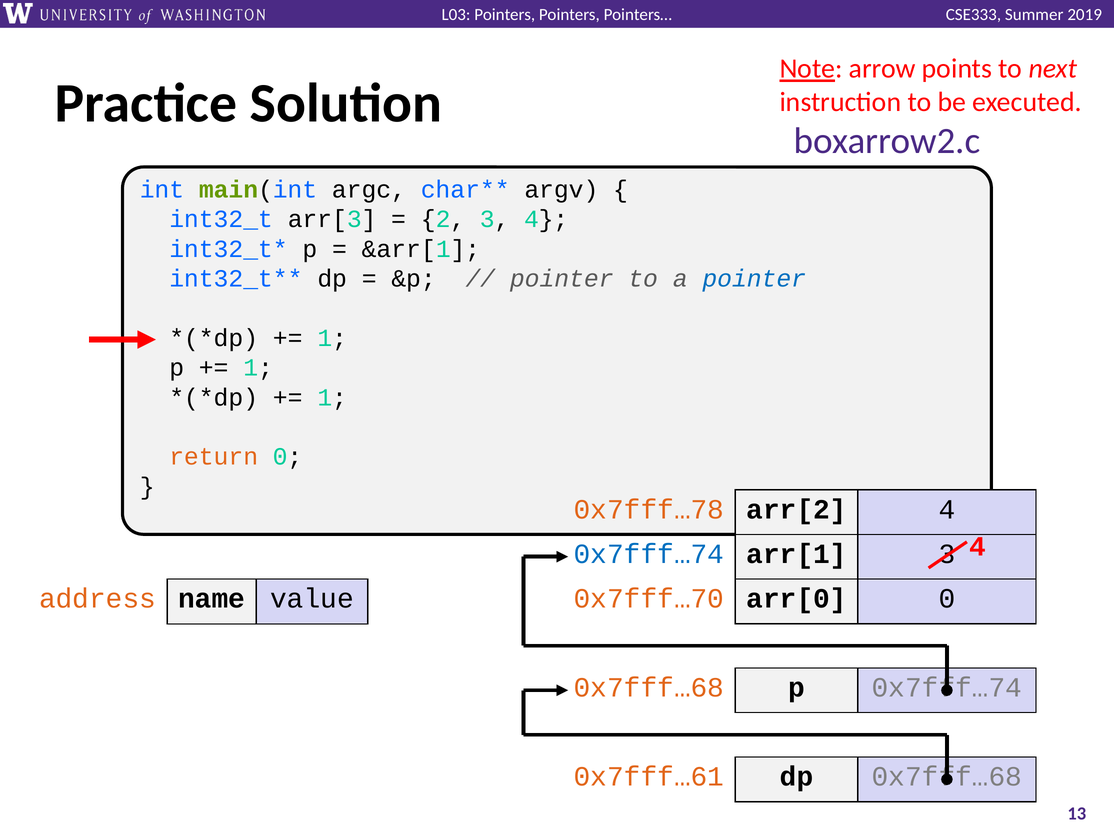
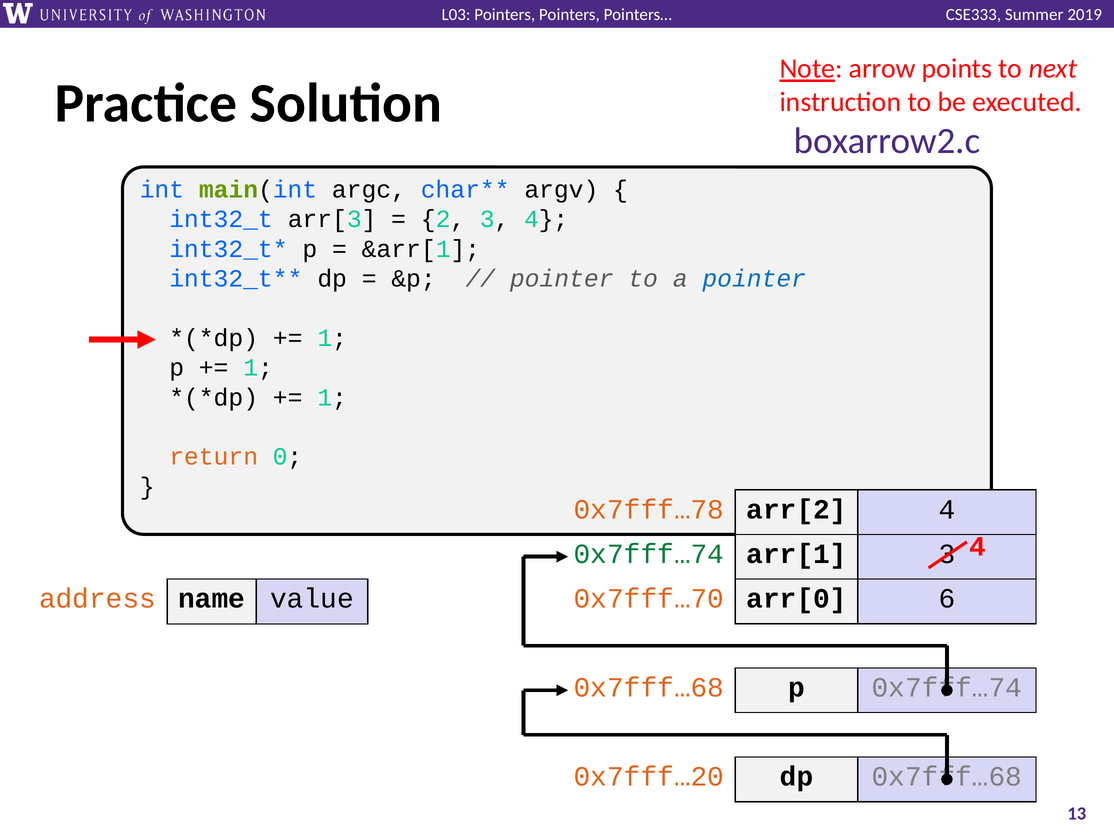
0x7fff…74 at (649, 554) colour: blue -> green
arr[0 0: 0 -> 6
0x7fff…61: 0x7fff…61 -> 0x7fff…20
